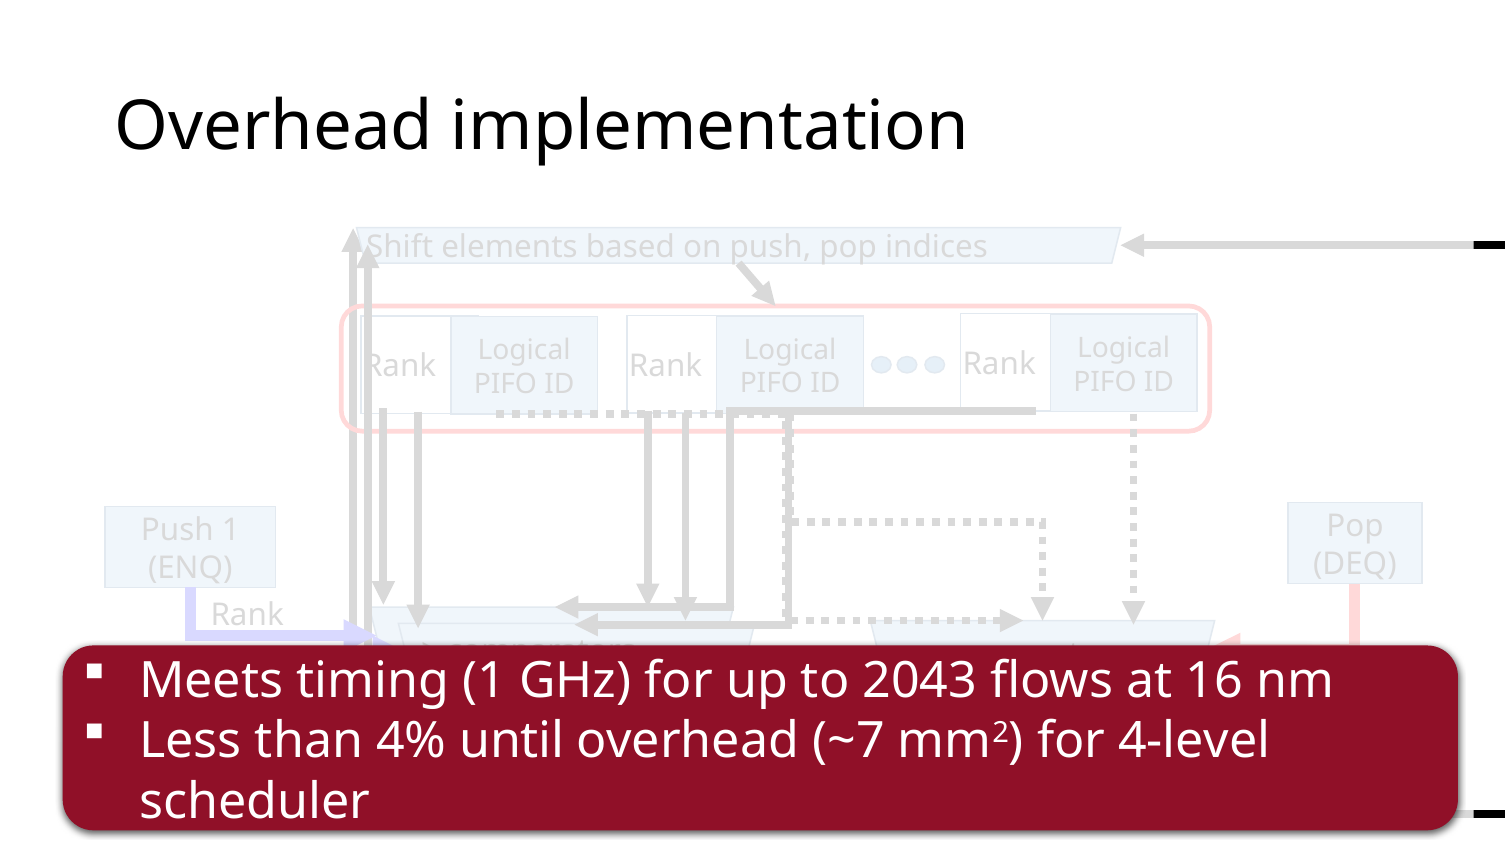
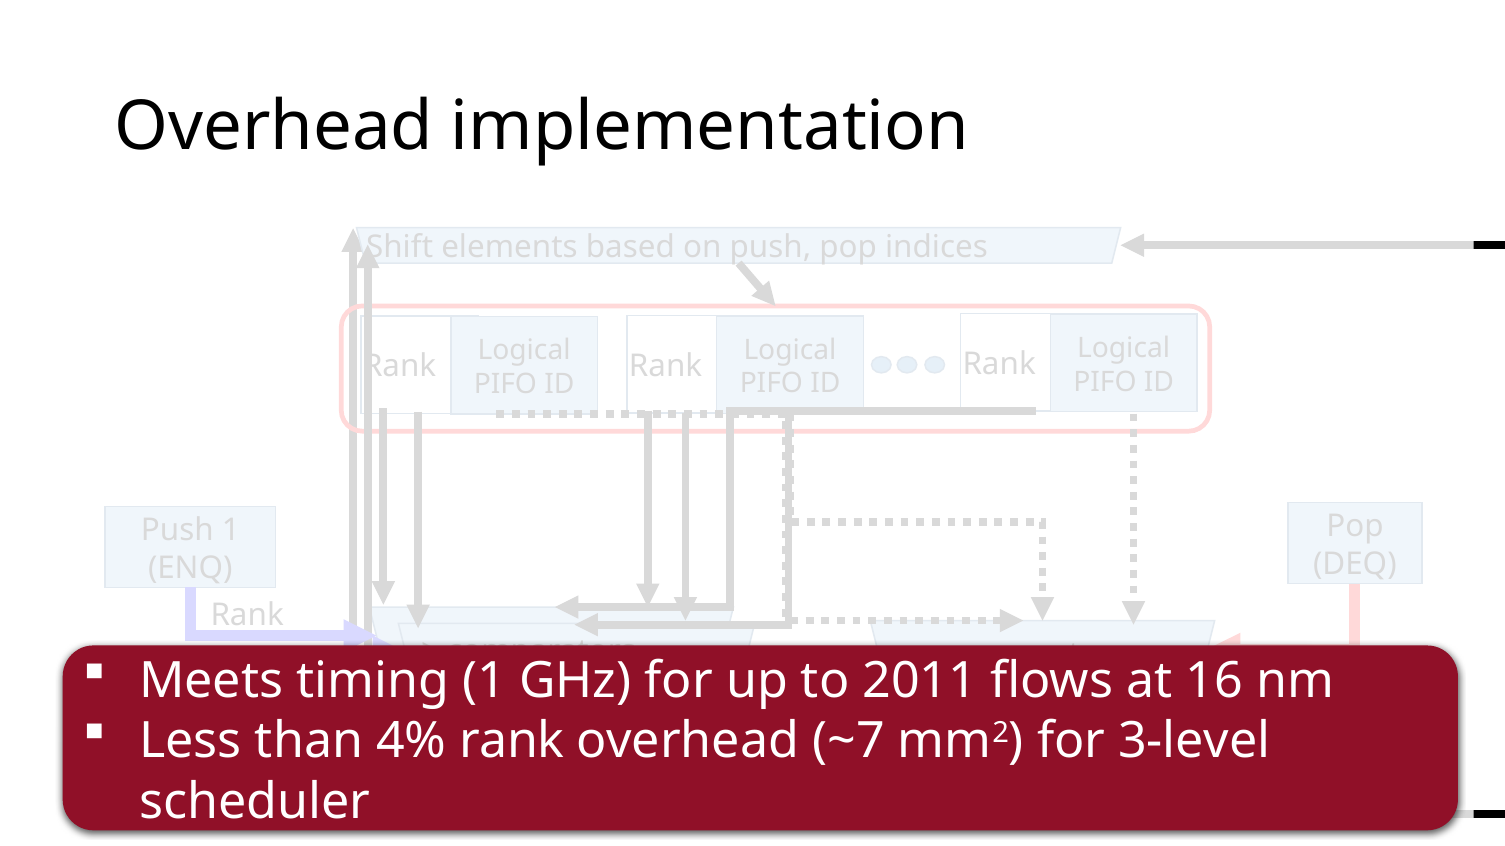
2043: 2043 -> 2011
4% until: until -> rank
4-level: 4-level -> 3-level
